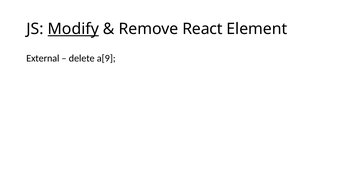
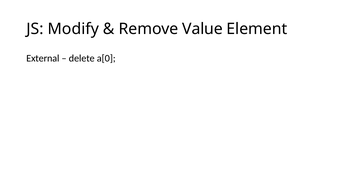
Modify underline: present -> none
React: React -> Value
a[9: a[9 -> a[0
